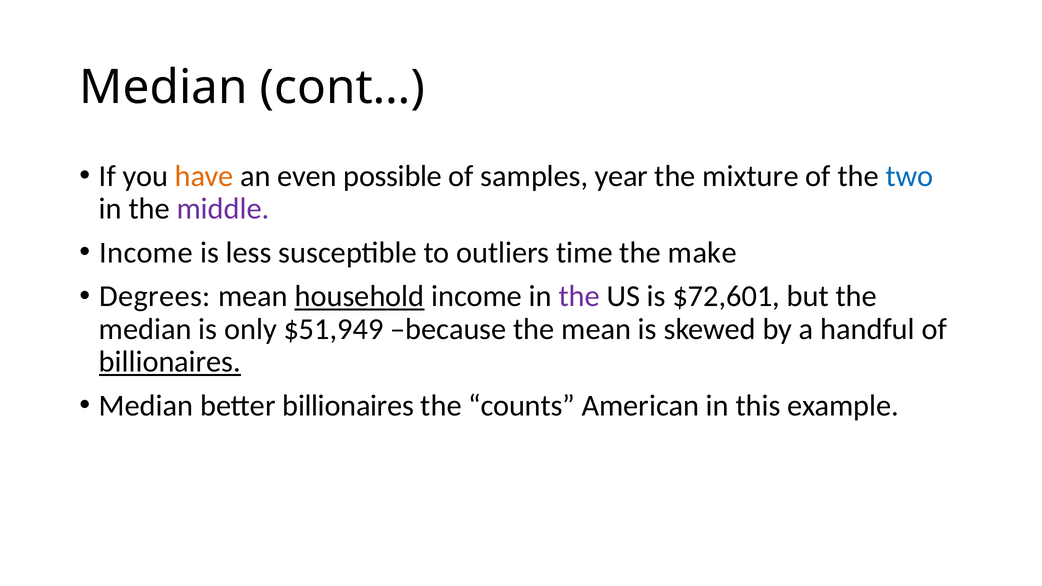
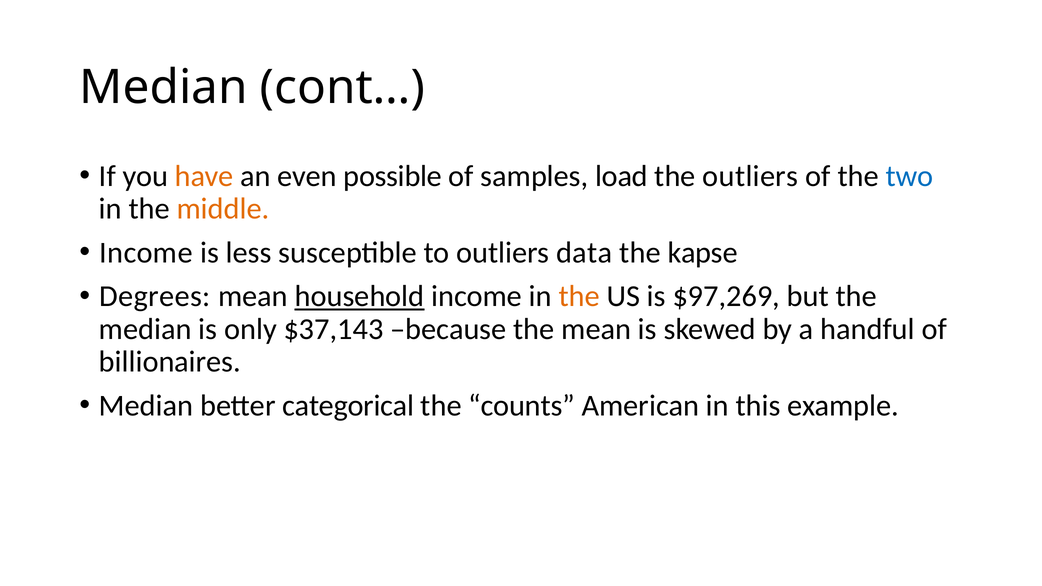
year: year -> load
the mixture: mixture -> outliers
middle colour: purple -> orange
time: time -> data
make: make -> kapse
the at (579, 296) colour: purple -> orange
$72,601: $72,601 -> $97,269
$51,949: $51,949 -> $37,143
billionaires at (170, 362) underline: present -> none
better billionaires: billionaires -> categorical
